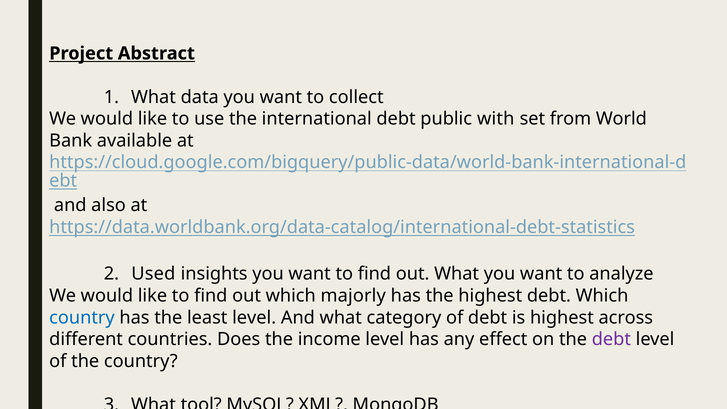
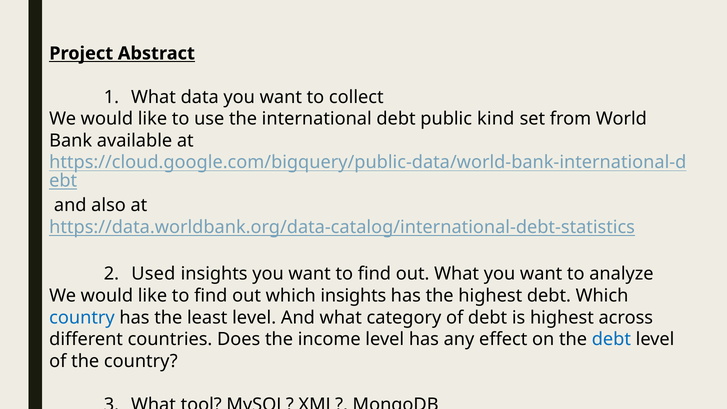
with: with -> kind
which majorly: majorly -> insights
debt at (611, 339) colour: purple -> blue
